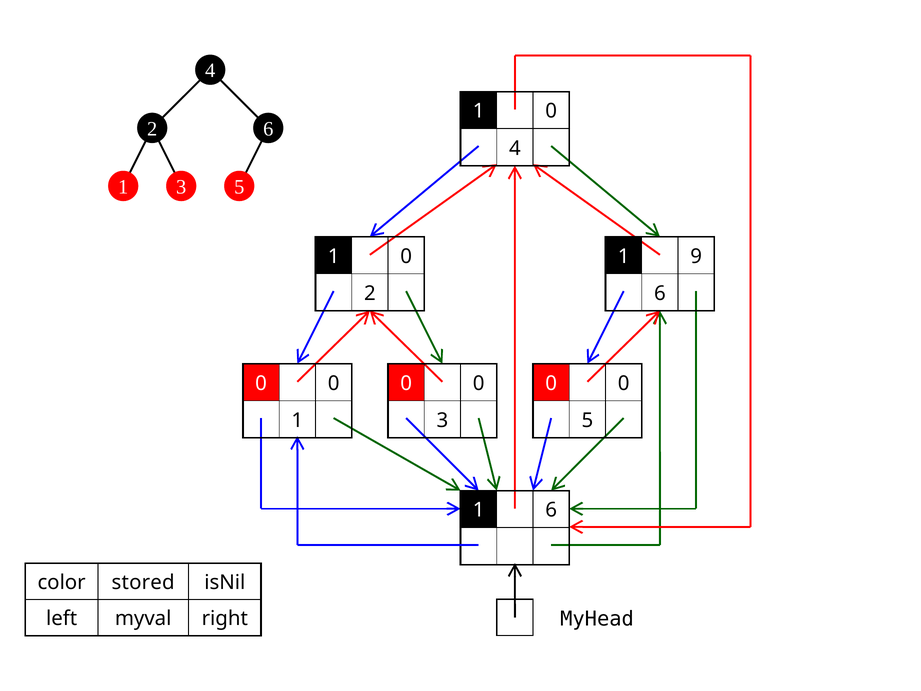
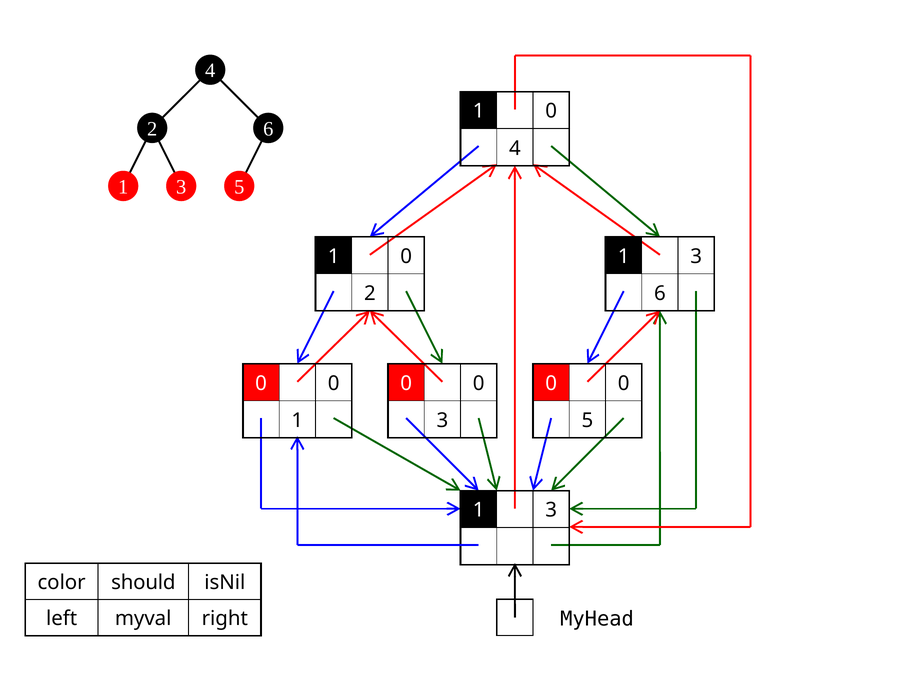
9 at (696, 256): 9 -> 3
6 at (551, 510): 6 -> 3
stored: stored -> should
